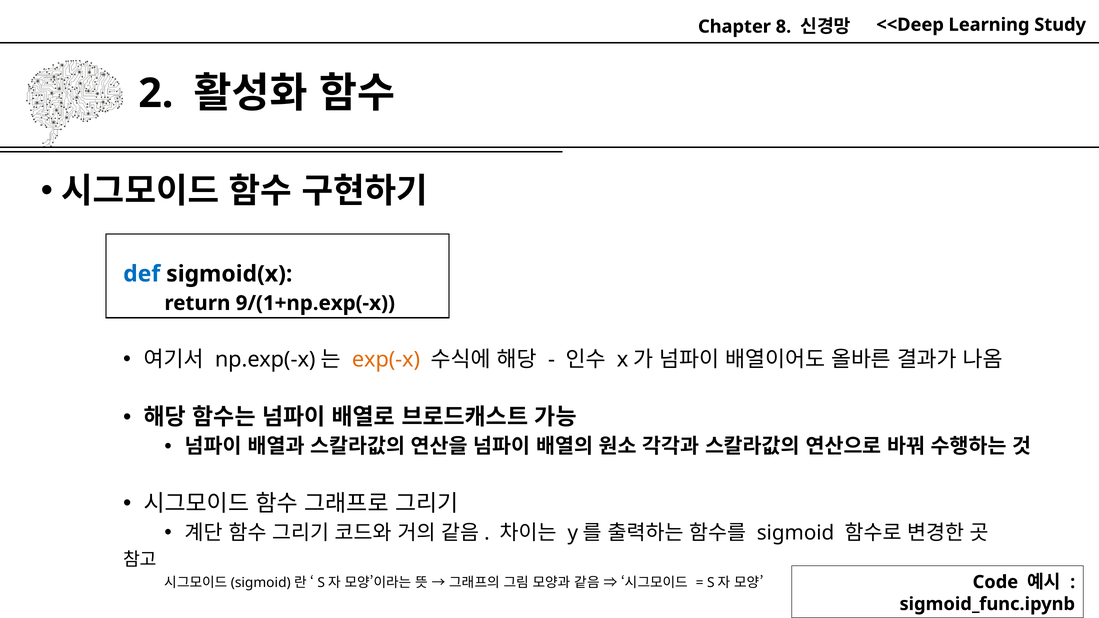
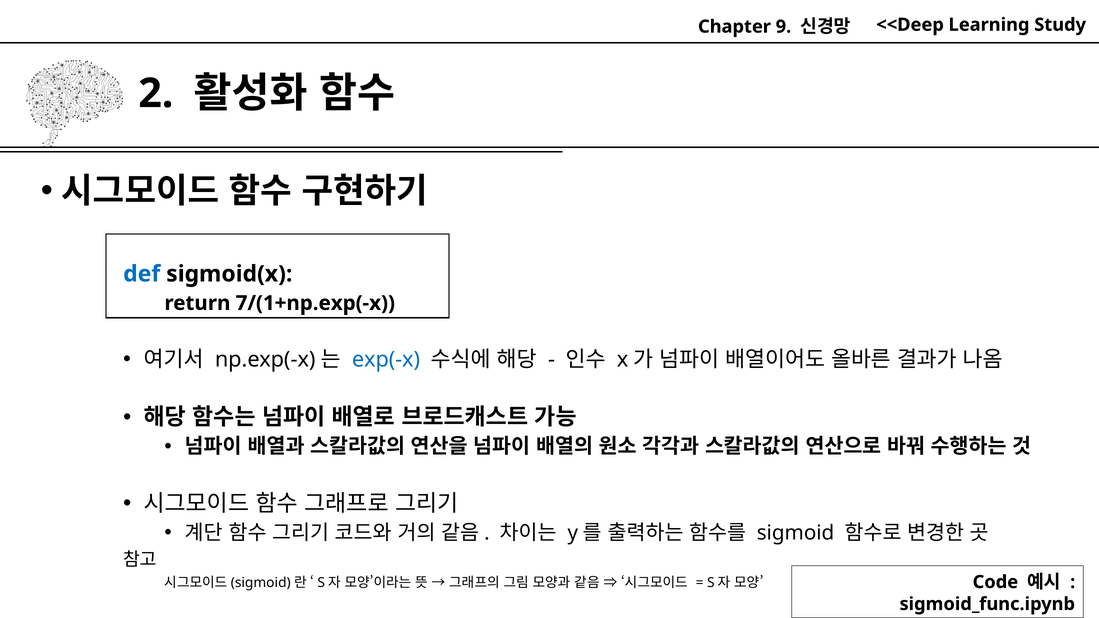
8: 8 -> 9
9/(1+np.exp(-x: 9/(1+np.exp(-x -> 7/(1+np.exp(-x
exp(-x colour: orange -> blue
